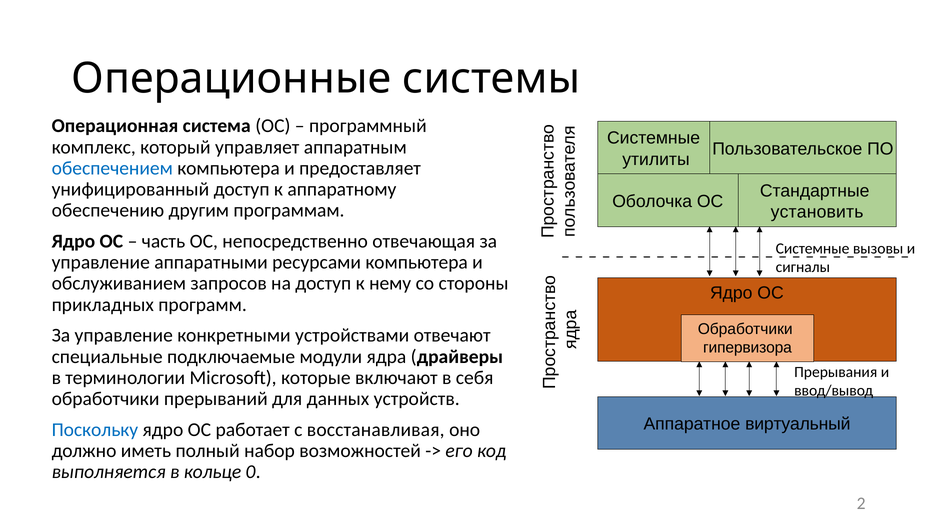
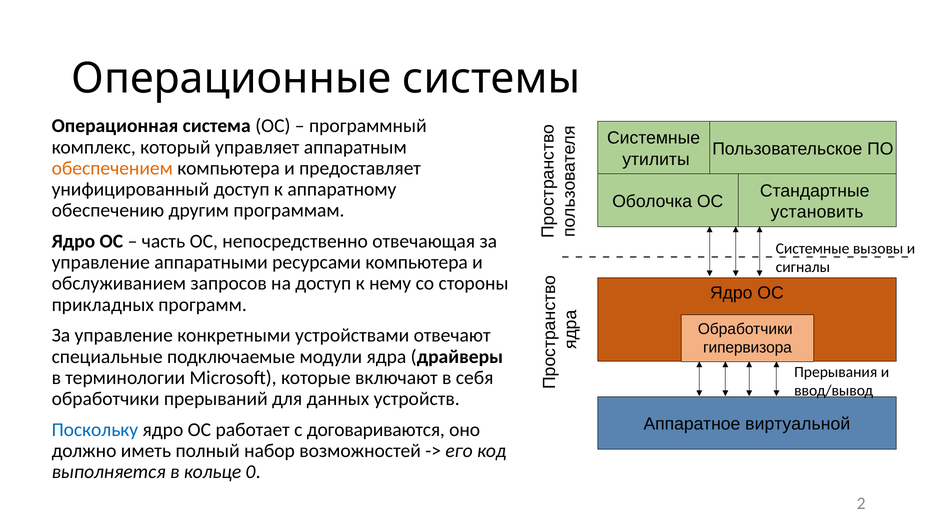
обеспечением colour: blue -> orange
виртуальный: виртуальный -> виртуальной
восстанавливая: восстанавливая -> договариваются
